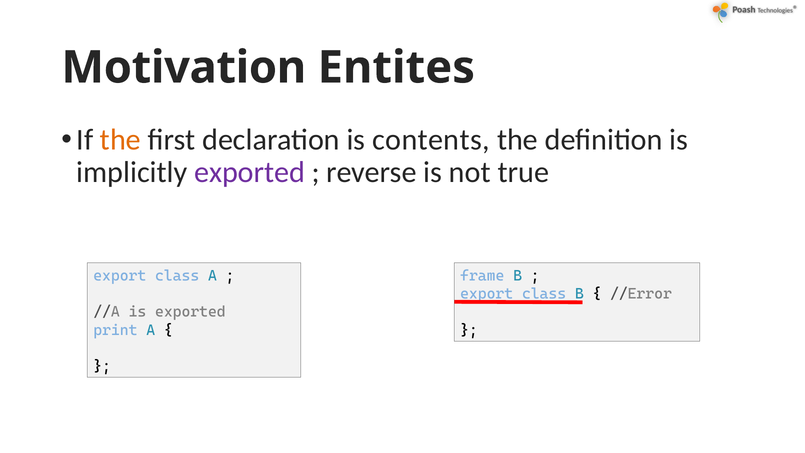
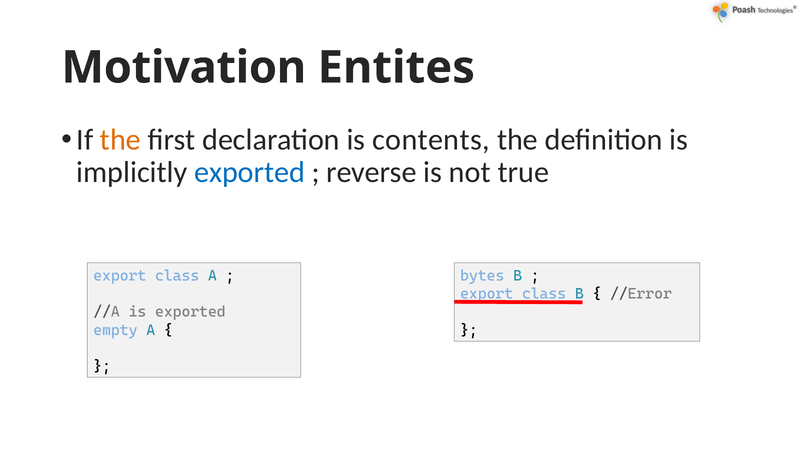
exported at (250, 172) colour: purple -> blue
frame: frame -> bytes
print: print -> empty
